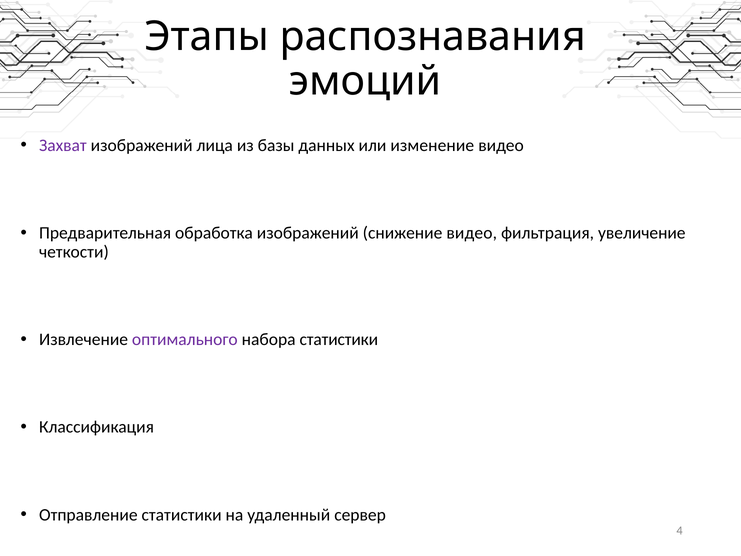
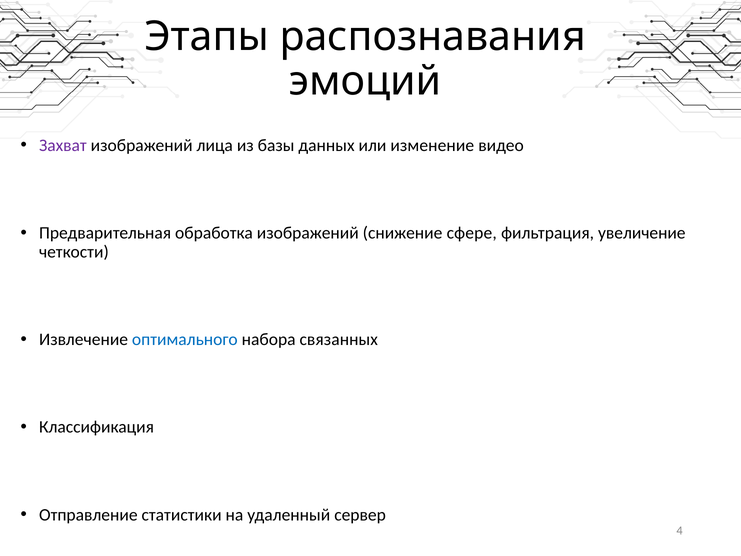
снижение видео: видео -> сфере
оптимального colour: purple -> blue
набора статистики: статистики -> связанных
